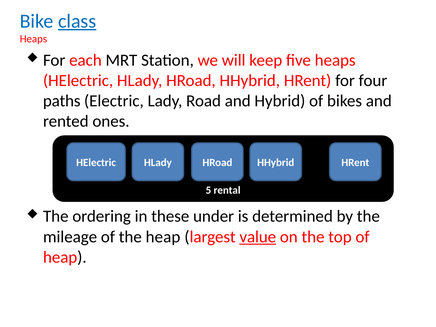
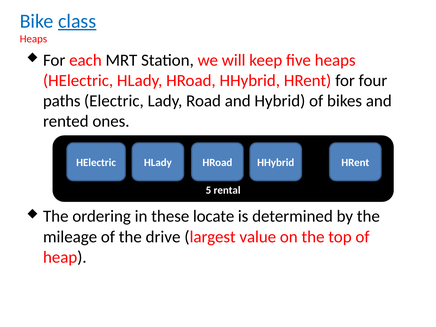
under: under -> locate
the heap: heap -> drive
value underline: present -> none
